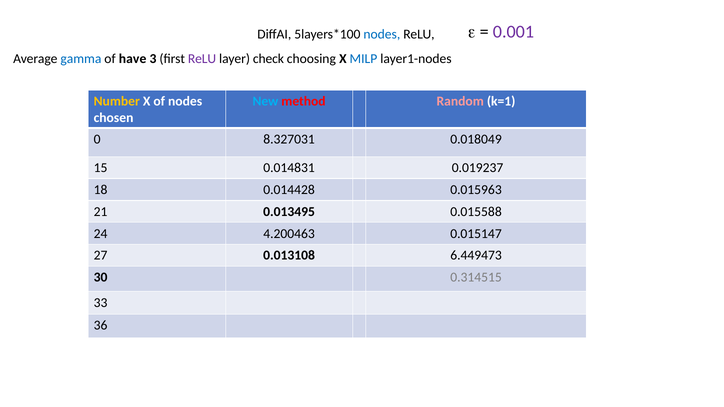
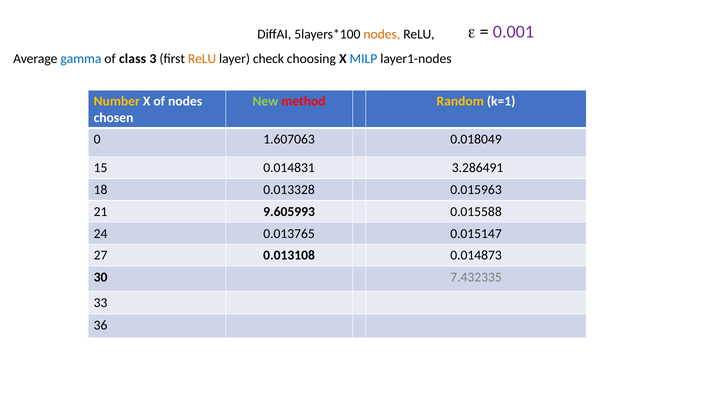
nodes at (382, 34) colour: blue -> orange
have: have -> class
ReLU at (202, 59) colour: purple -> orange
New colour: light blue -> light green
Random colour: pink -> yellow
8.327031: 8.327031 -> 1.607063
0.019237: 0.019237 -> 3.286491
0.014428: 0.014428 -> 0.013328
0.013495: 0.013495 -> 9.605993
4.200463: 4.200463 -> 0.013765
6.449473: 6.449473 -> 0.014873
0.314515: 0.314515 -> 7.432335
